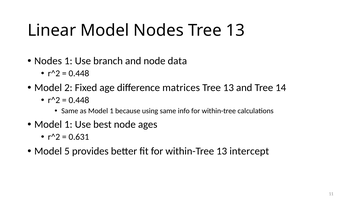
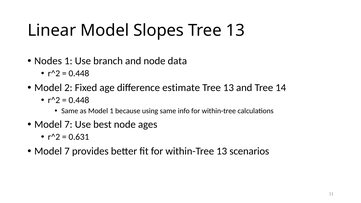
Model Nodes: Nodes -> Slopes
matrices: matrices -> estimate
1 at (68, 125): 1 -> 7
5 at (67, 151): 5 -> 7
intercept: intercept -> scenarios
